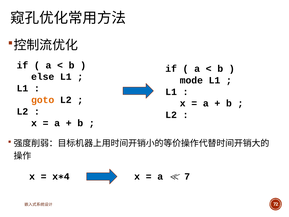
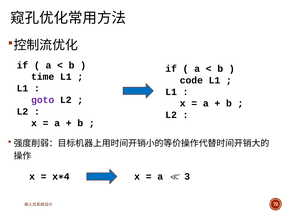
else: else -> time
mode: mode -> code
goto colour: orange -> purple
7: 7 -> 3
